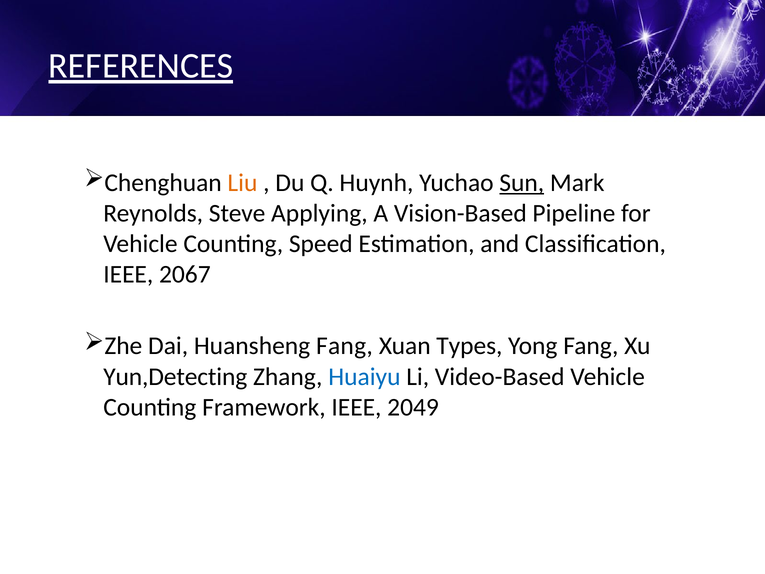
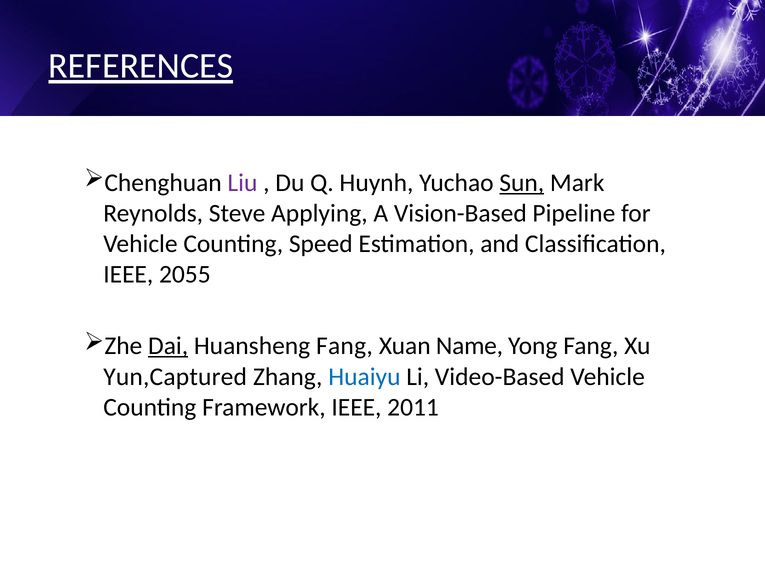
Liu colour: orange -> purple
2067: 2067 -> 2055
Dai underline: none -> present
Types: Types -> Name
Yun,Detecting: Yun,Detecting -> Yun,Captured
2049: 2049 -> 2011
